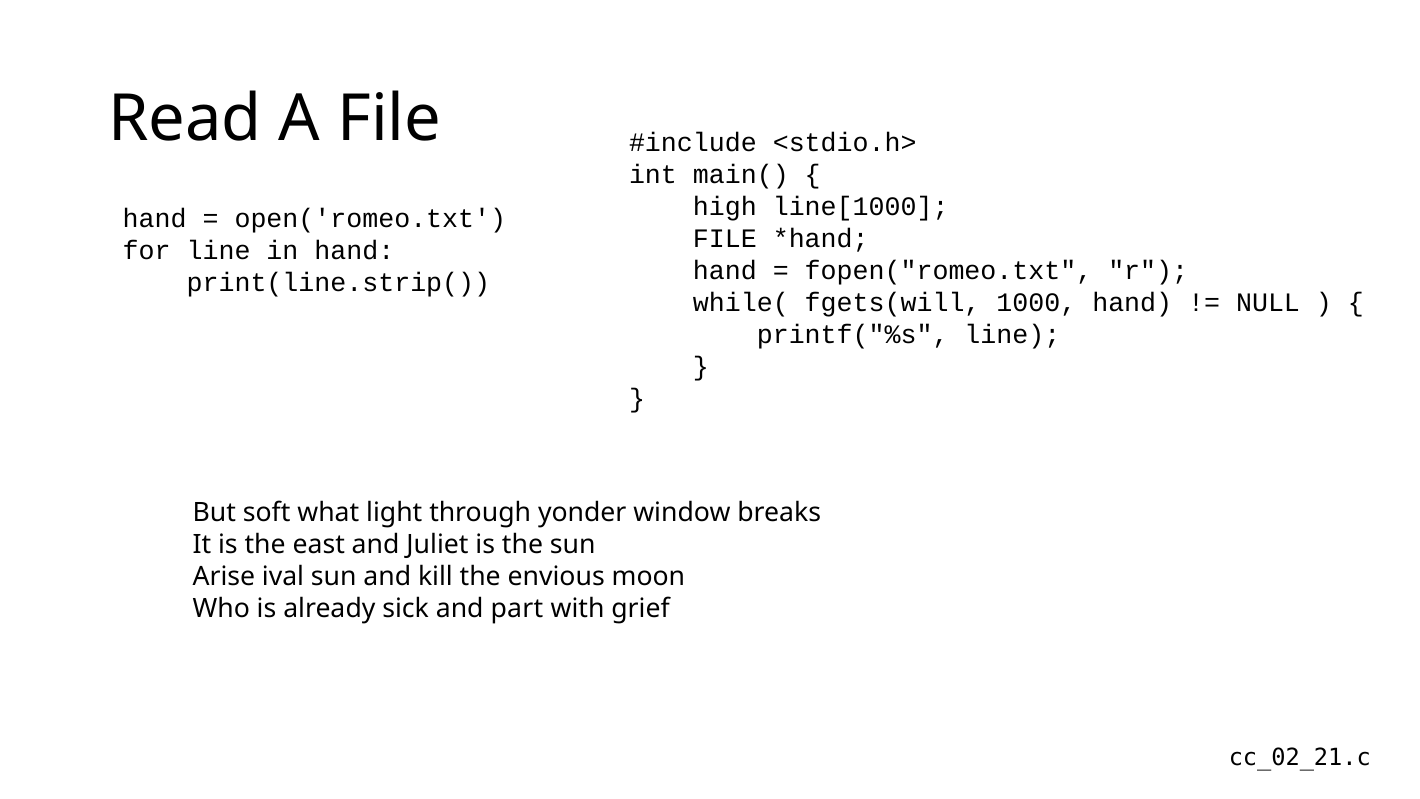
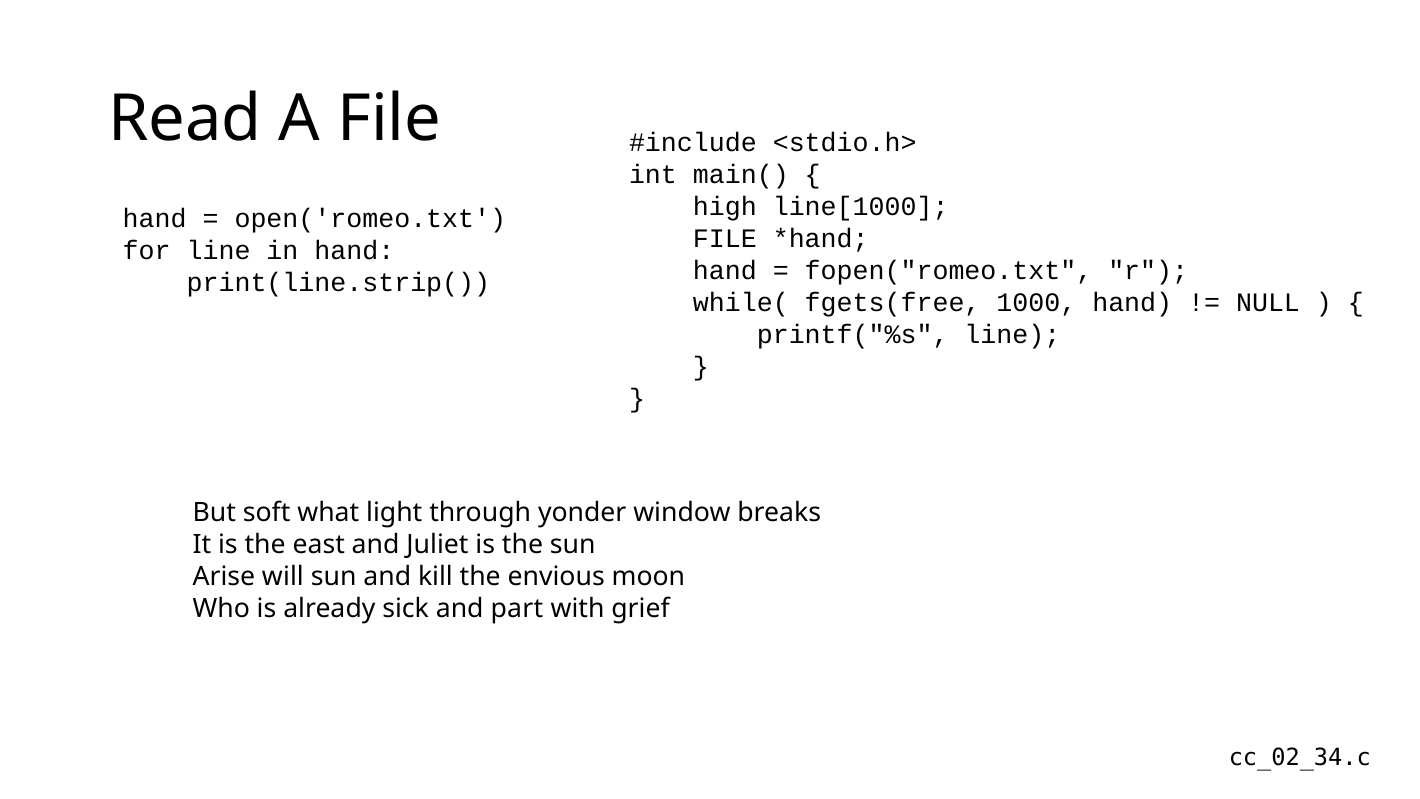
fgets(will: fgets(will -> fgets(free
ival: ival -> will
cc_02_21.c: cc_02_21.c -> cc_02_34.c
